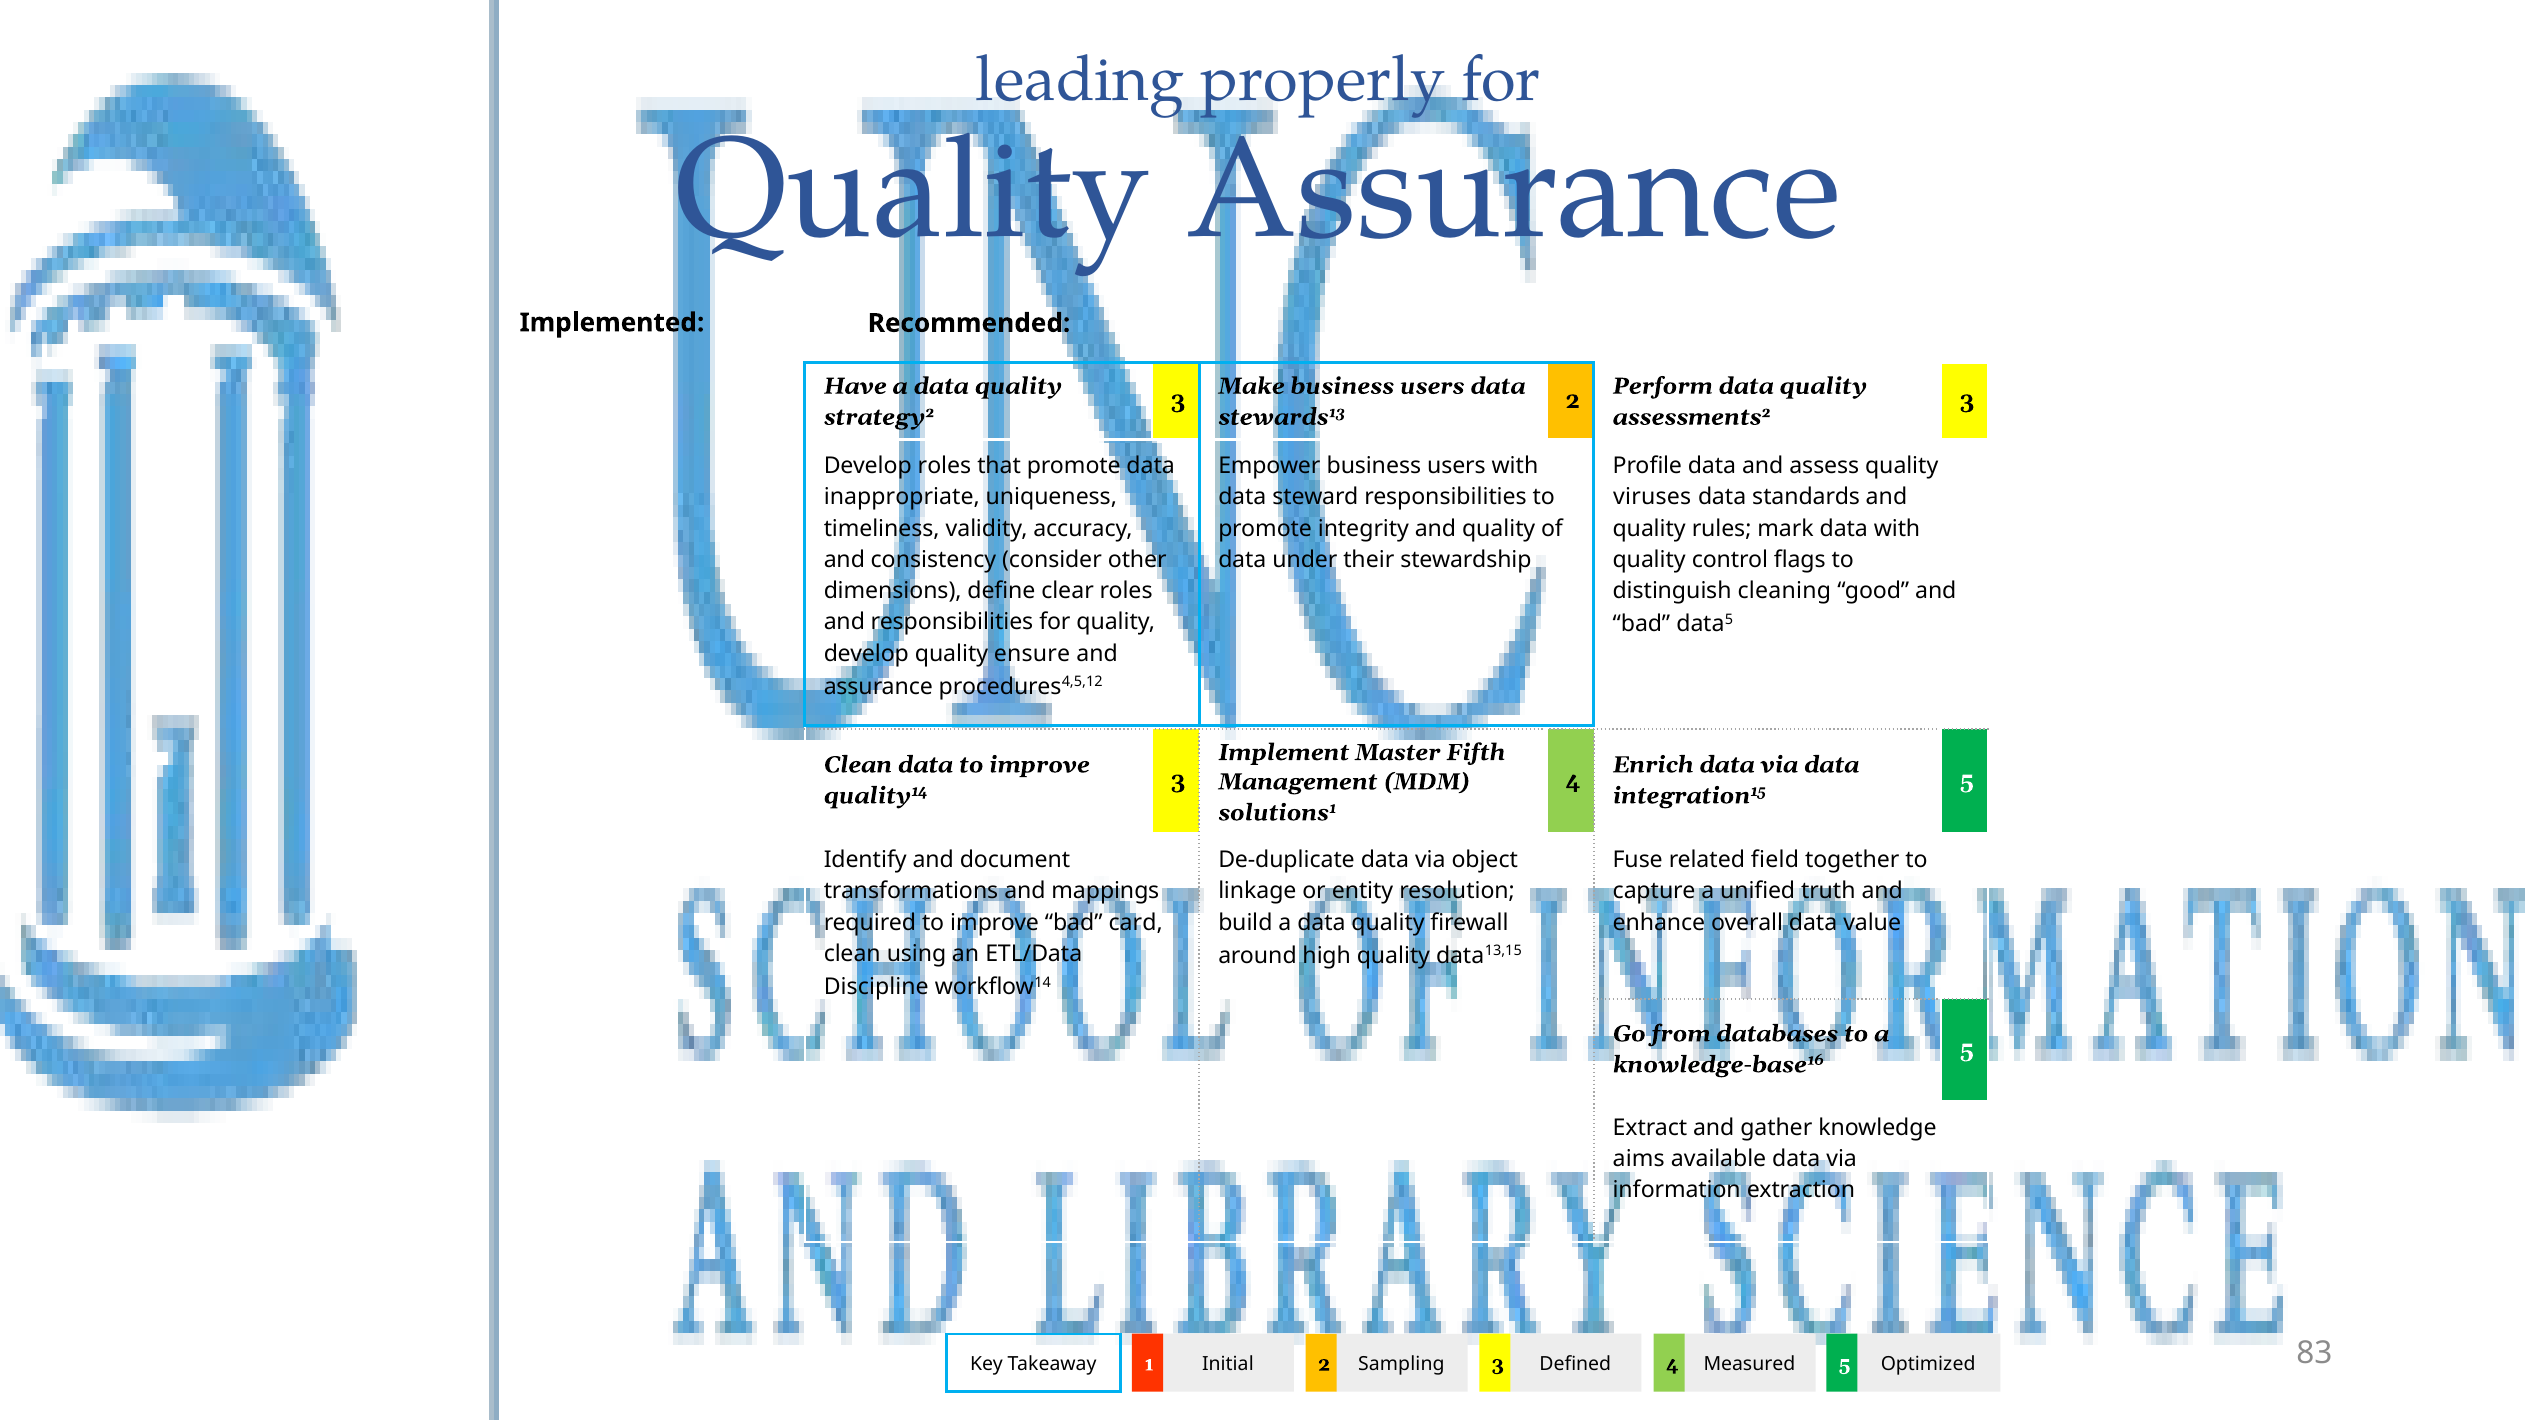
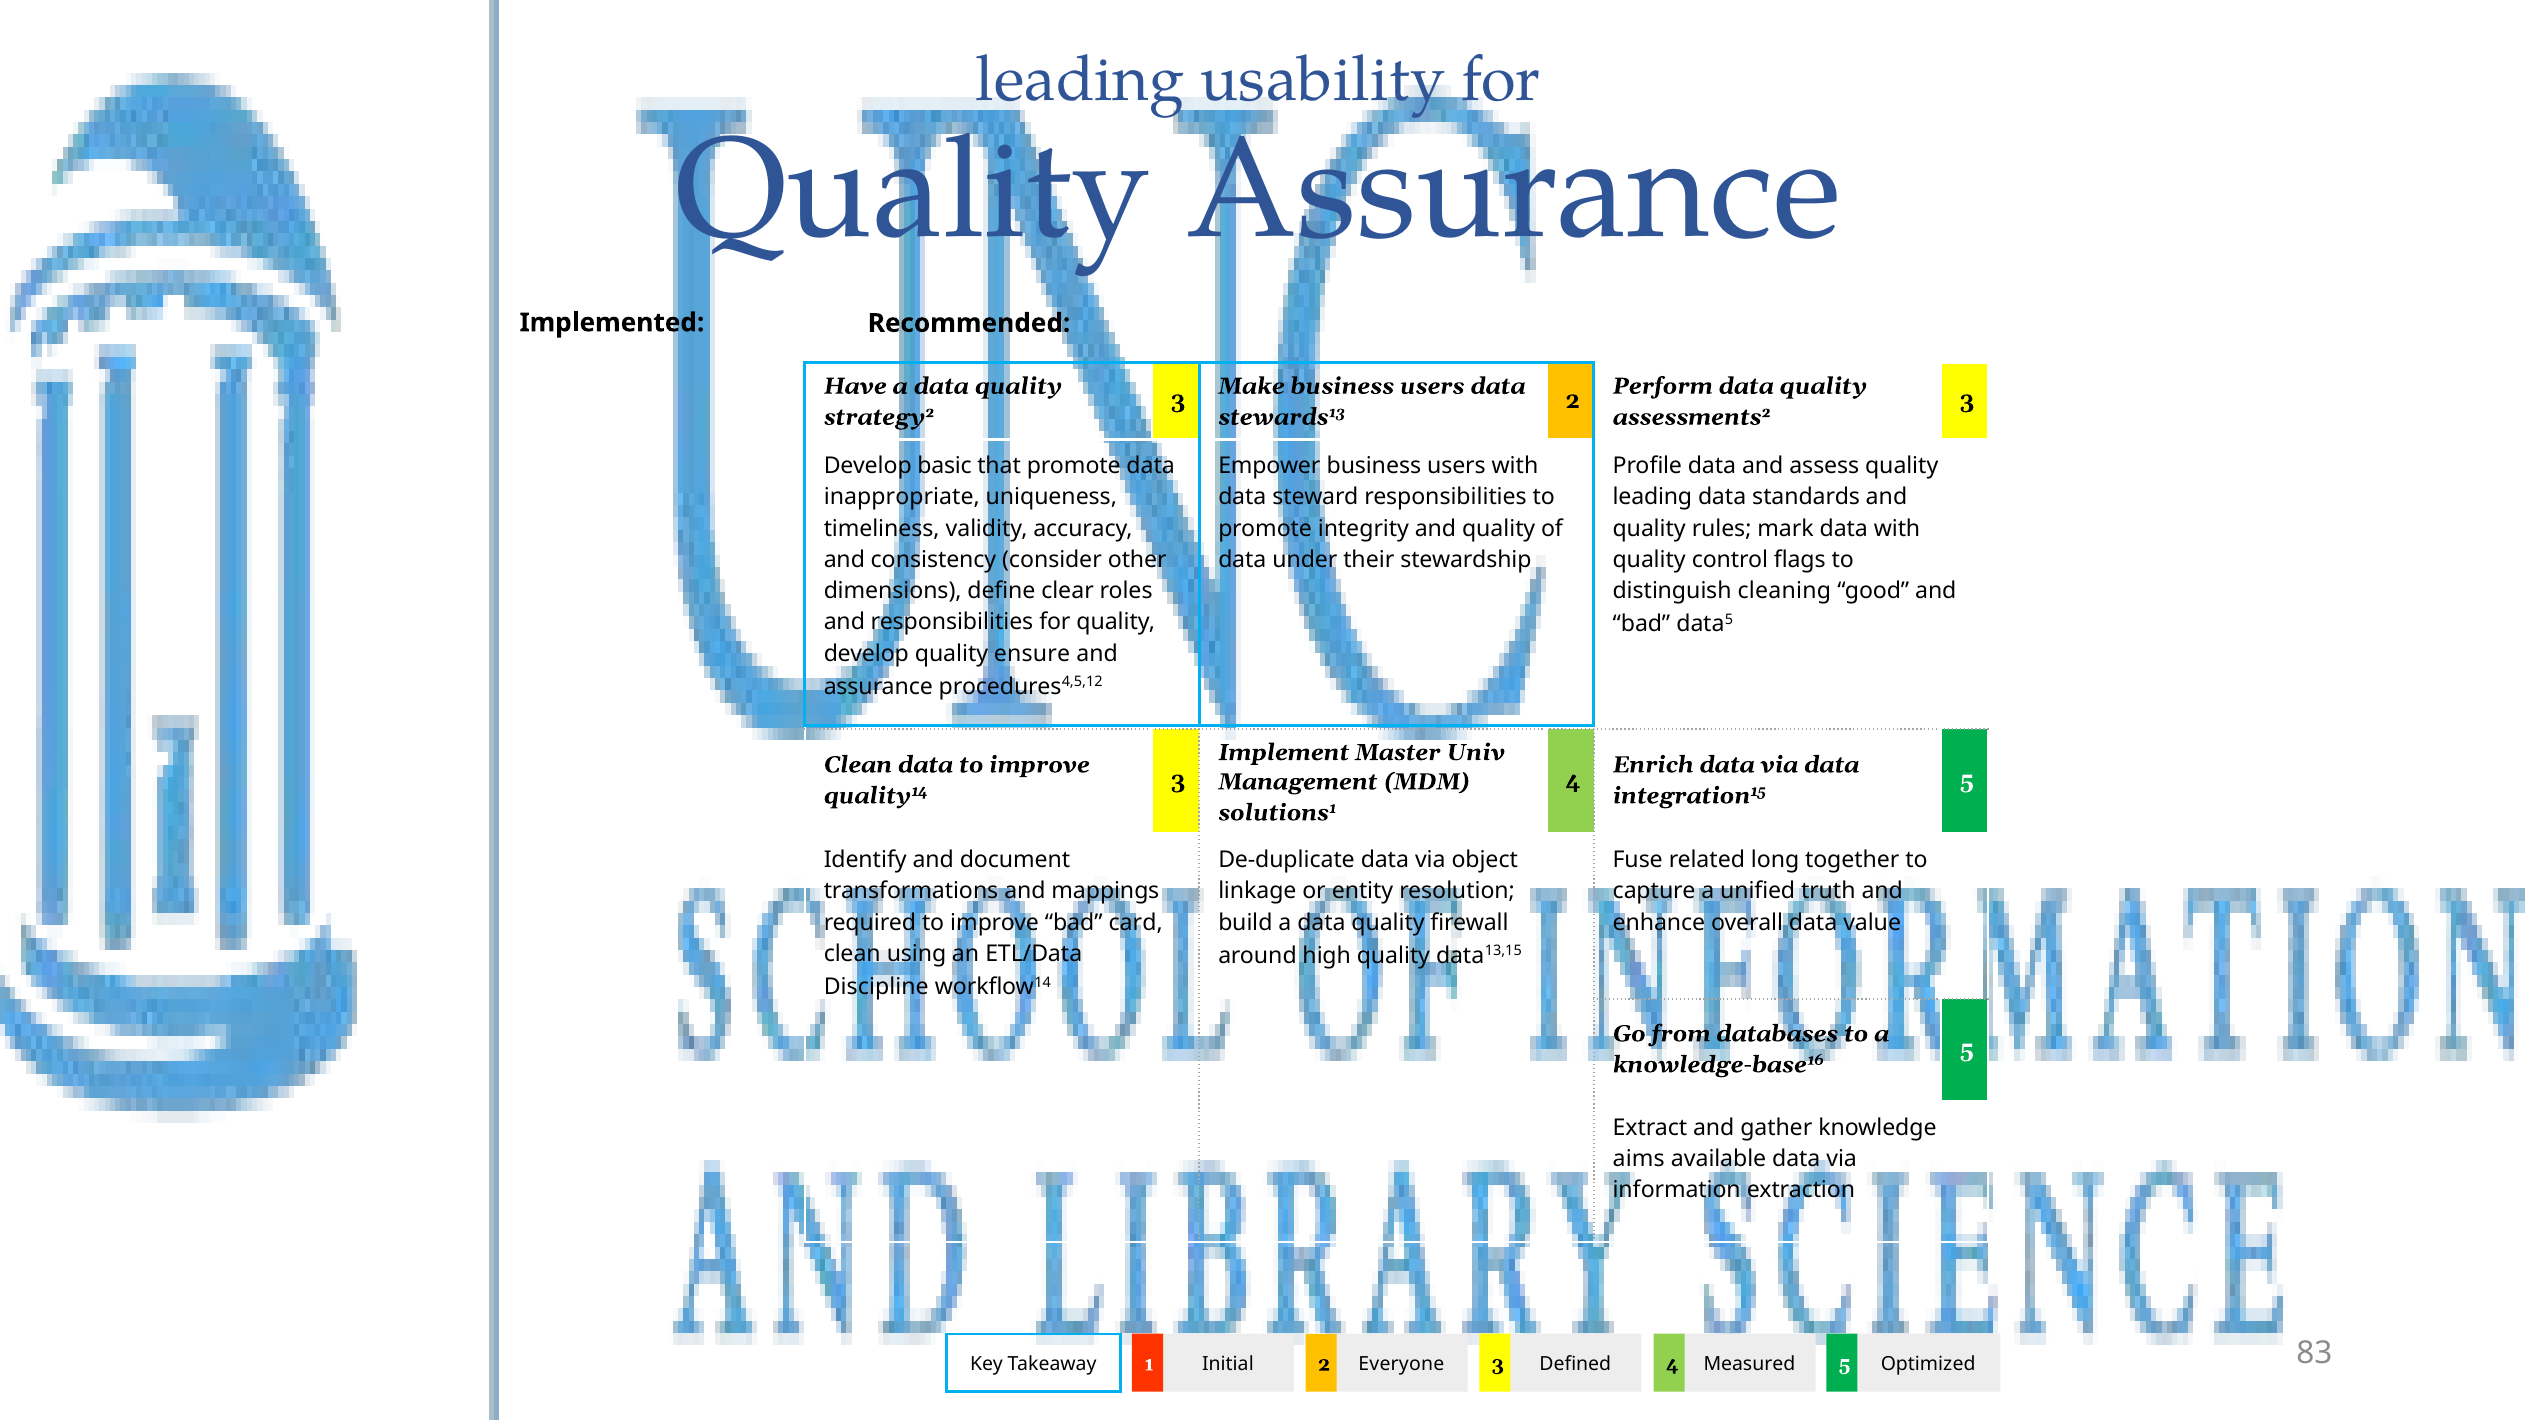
properly: properly -> usability
Develop roles: roles -> basic
viruses at (1652, 497): viruses -> leading
Fifth: Fifth -> Univ
field: field -> long
Sampling: Sampling -> Everyone
